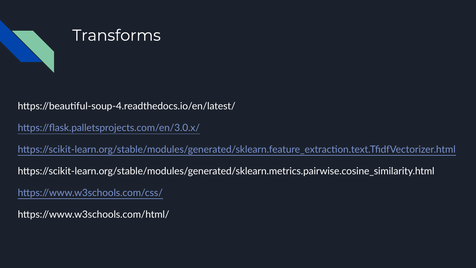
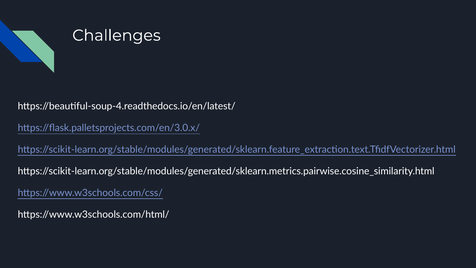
Transforms: Transforms -> Challenges
